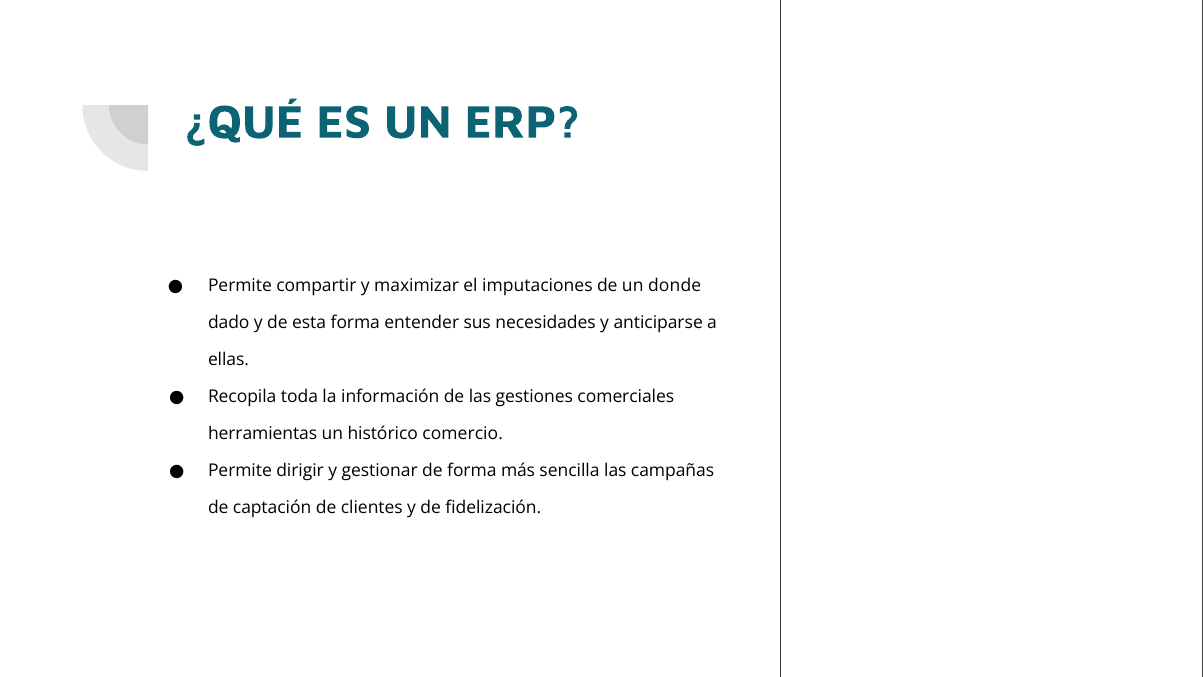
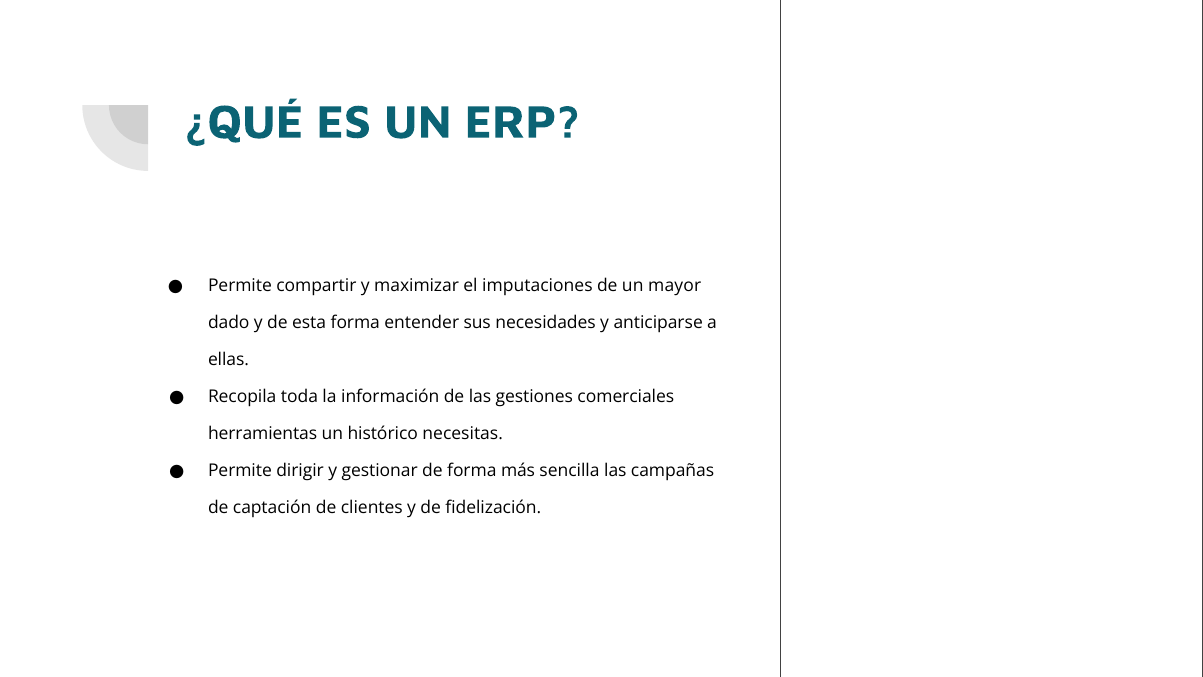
donde: donde -> mayor
comercio: comercio -> necesitas
